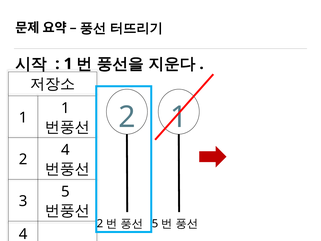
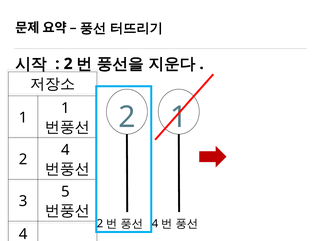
1 at (68, 64): 1 -> 2
5 at (155, 224): 5 -> 4
